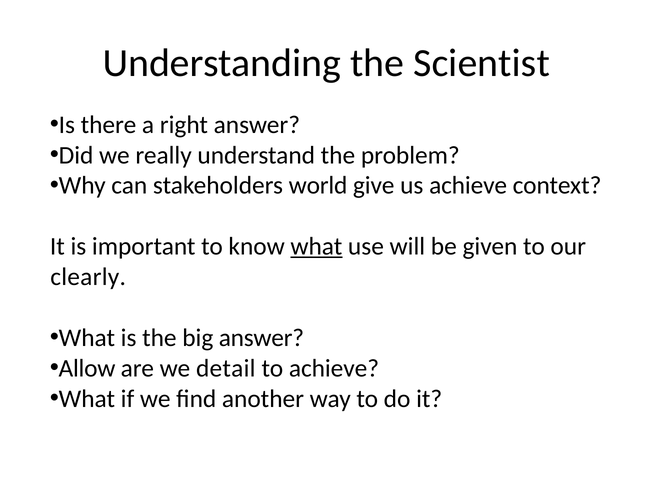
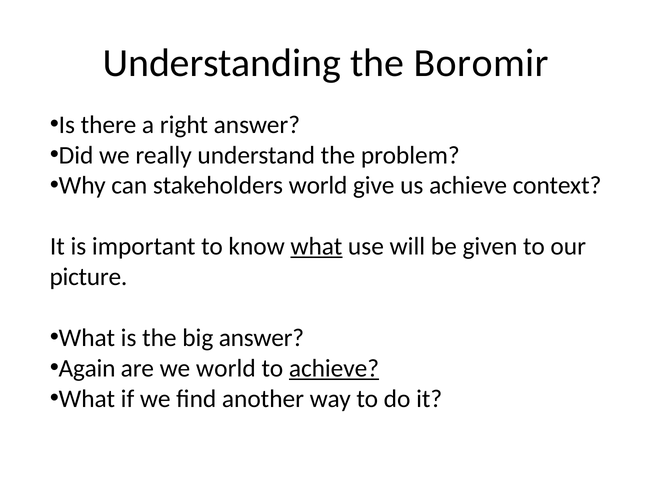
Scientist: Scientist -> Boromir
clearly: clearly -> picture
Allow: Allow -> Again
we detail: detail -> world
achieve at (334, 369) underline: none -> present
